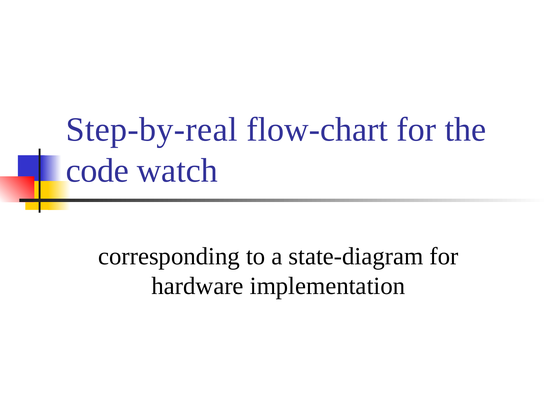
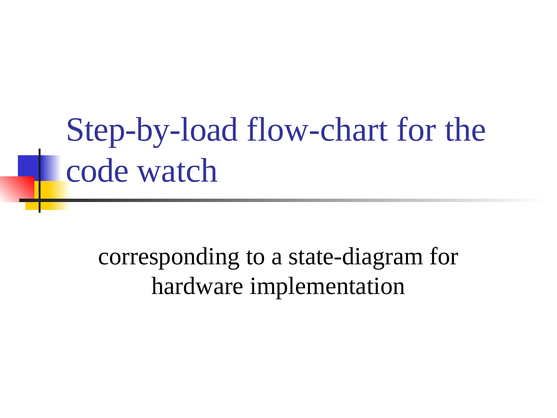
Step-by-real: Step-by-real -> Step-by-load
